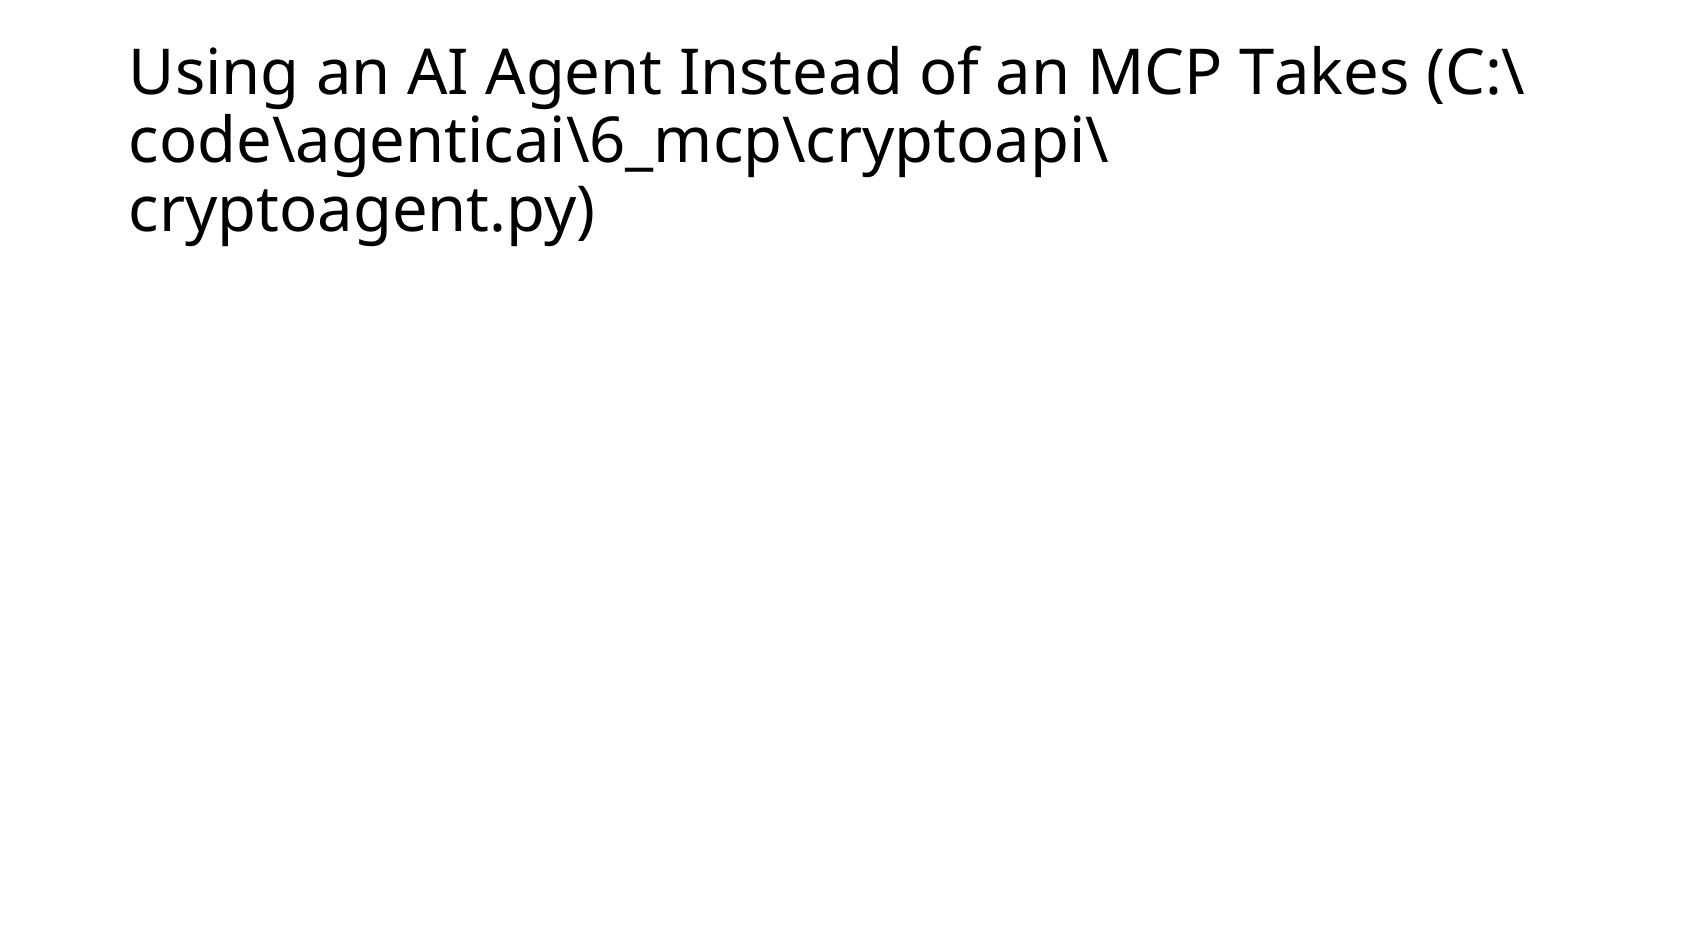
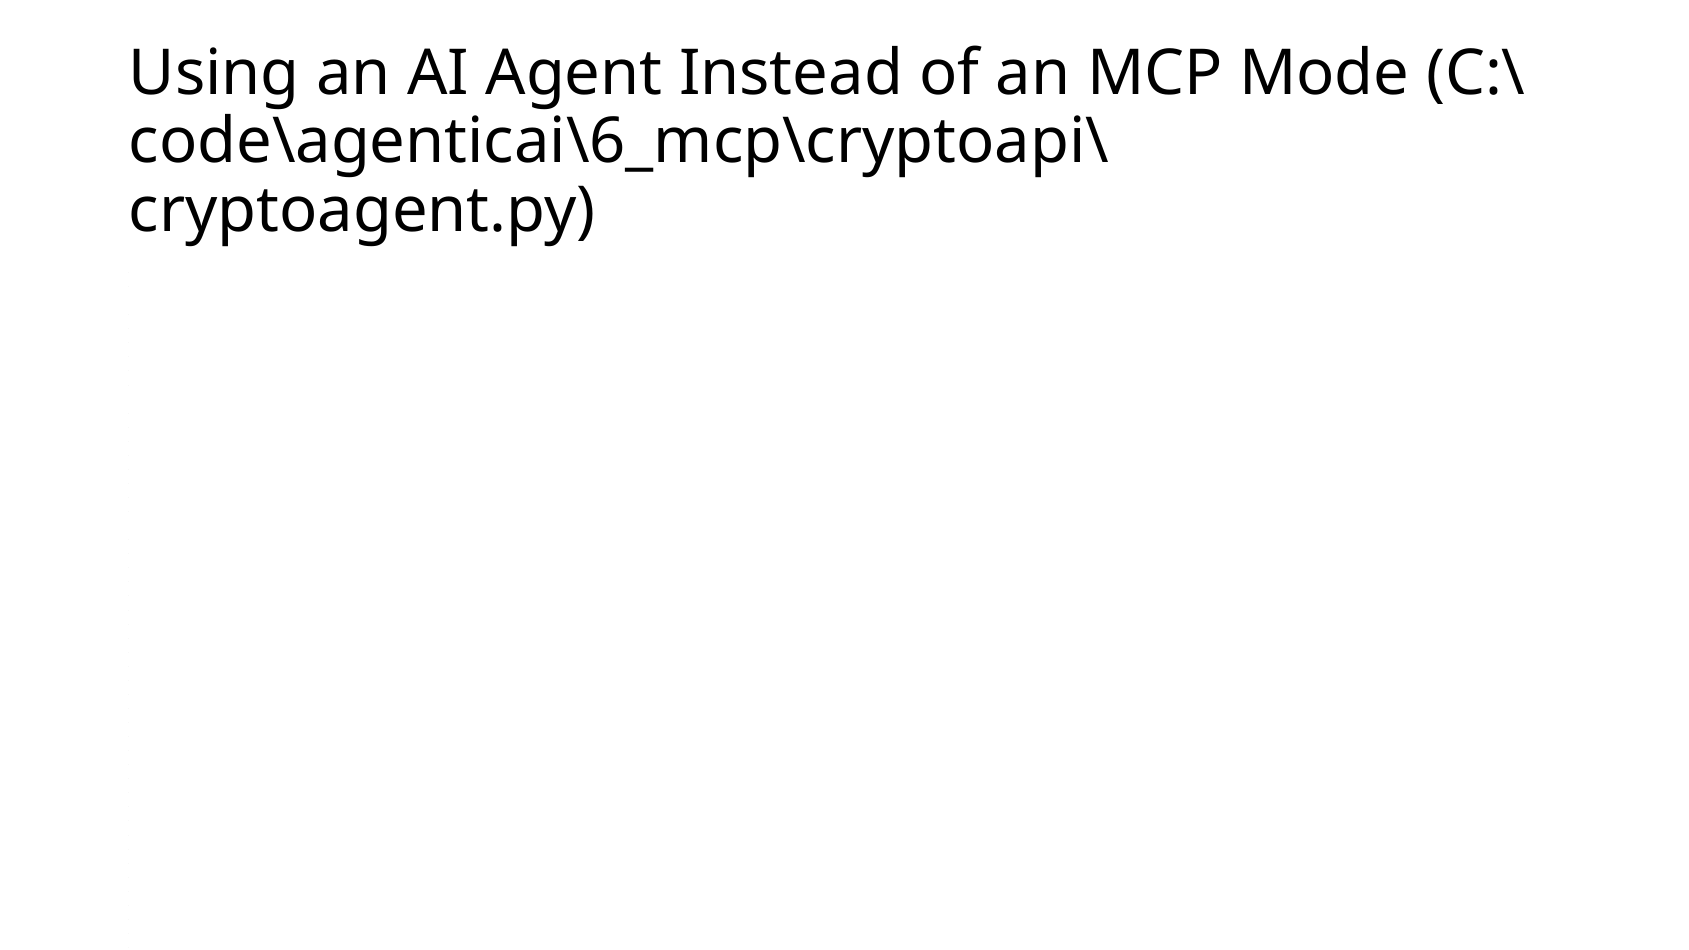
Takes: Takes -> Mode
